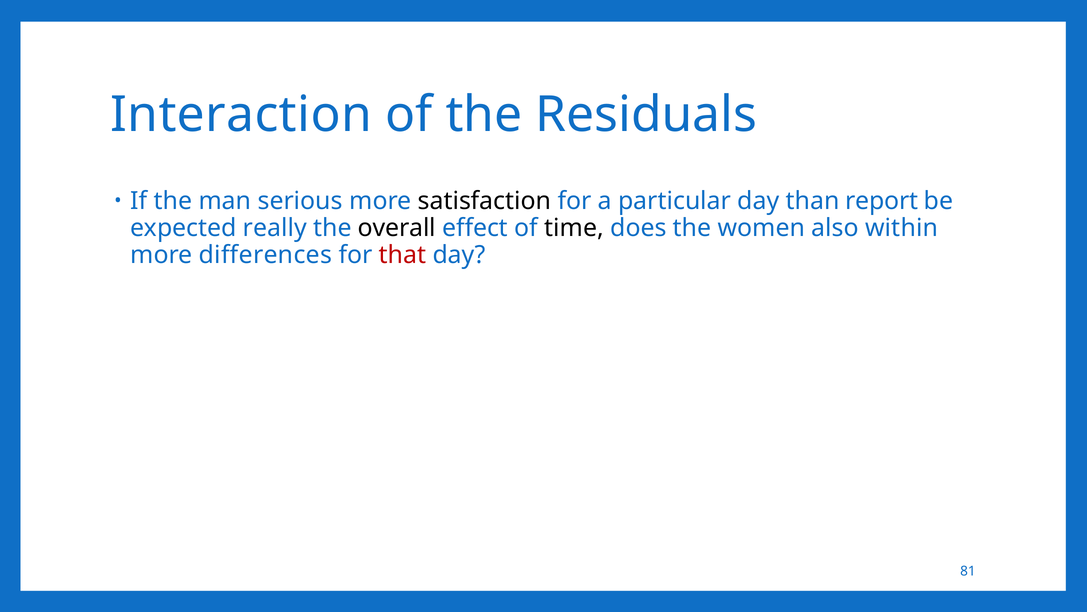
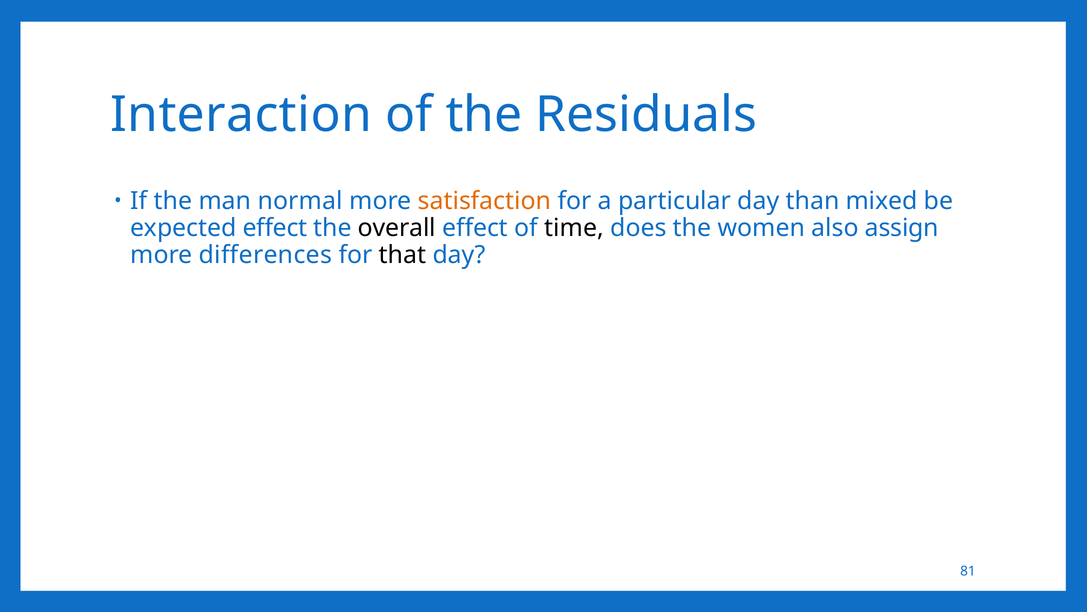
serious: serious -> normal
satisfaction colour: black -> orange
report: report -> mixed
expected really: really -> effect
within: within -> assign
that colour: red -> black
